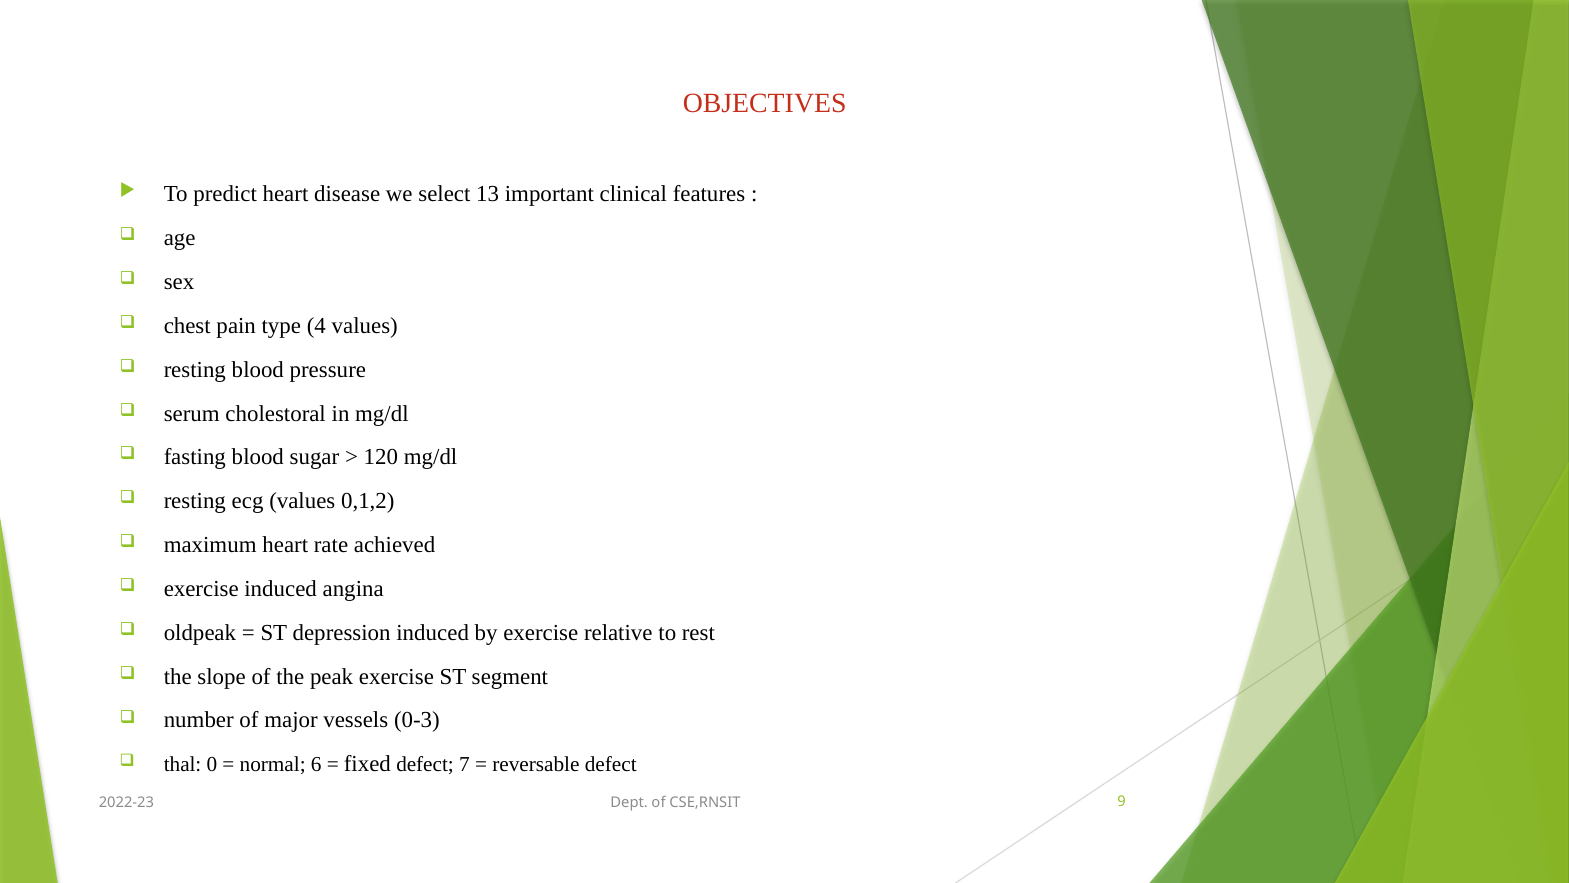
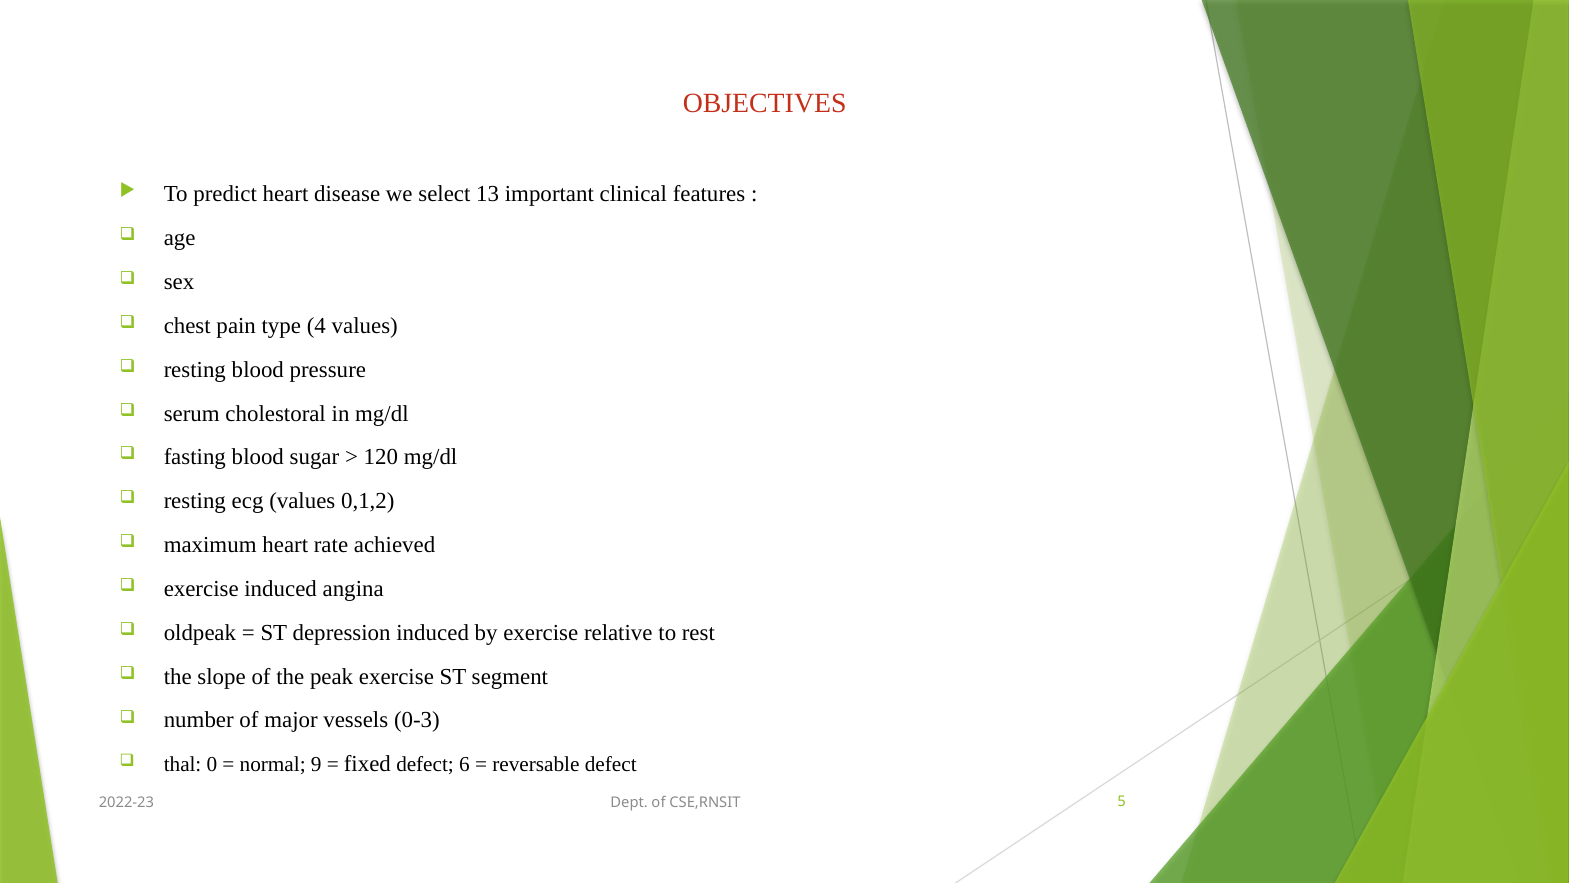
6: 6 -> 9
7: 7 -> 6
9: 9 -> 5
